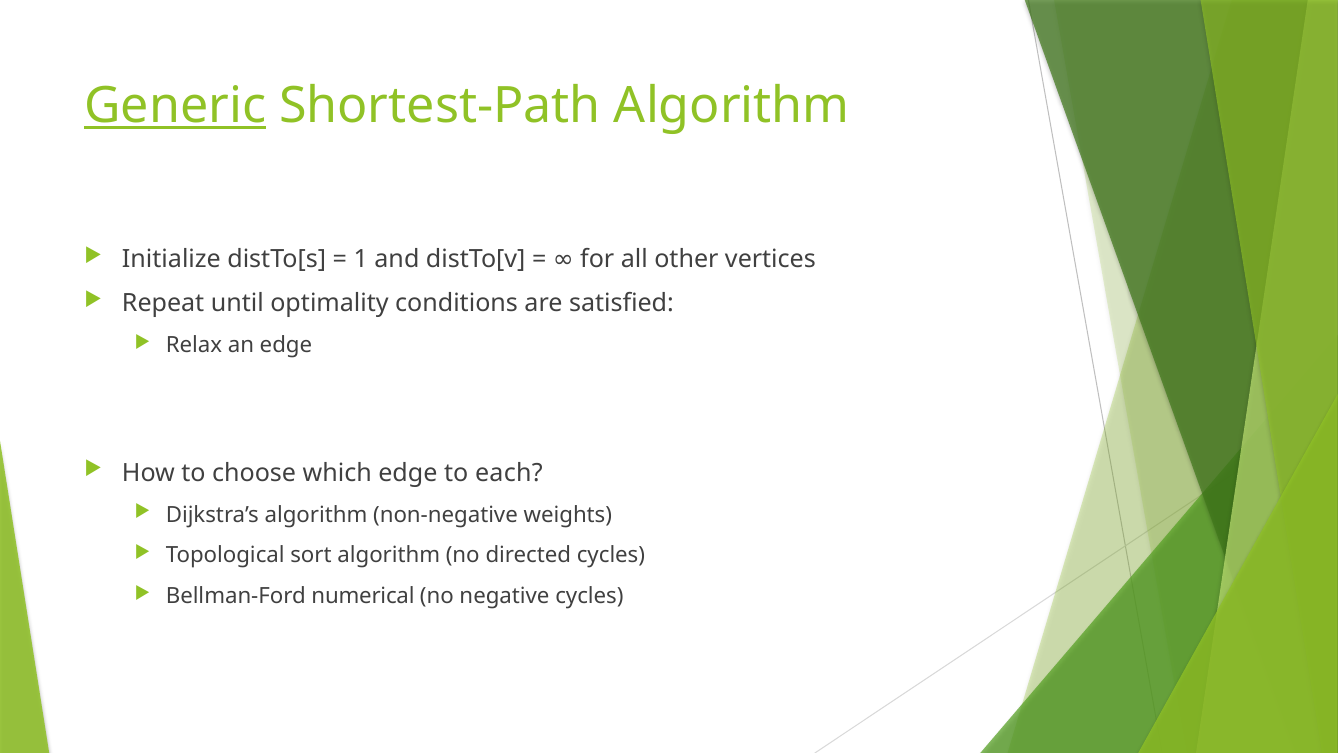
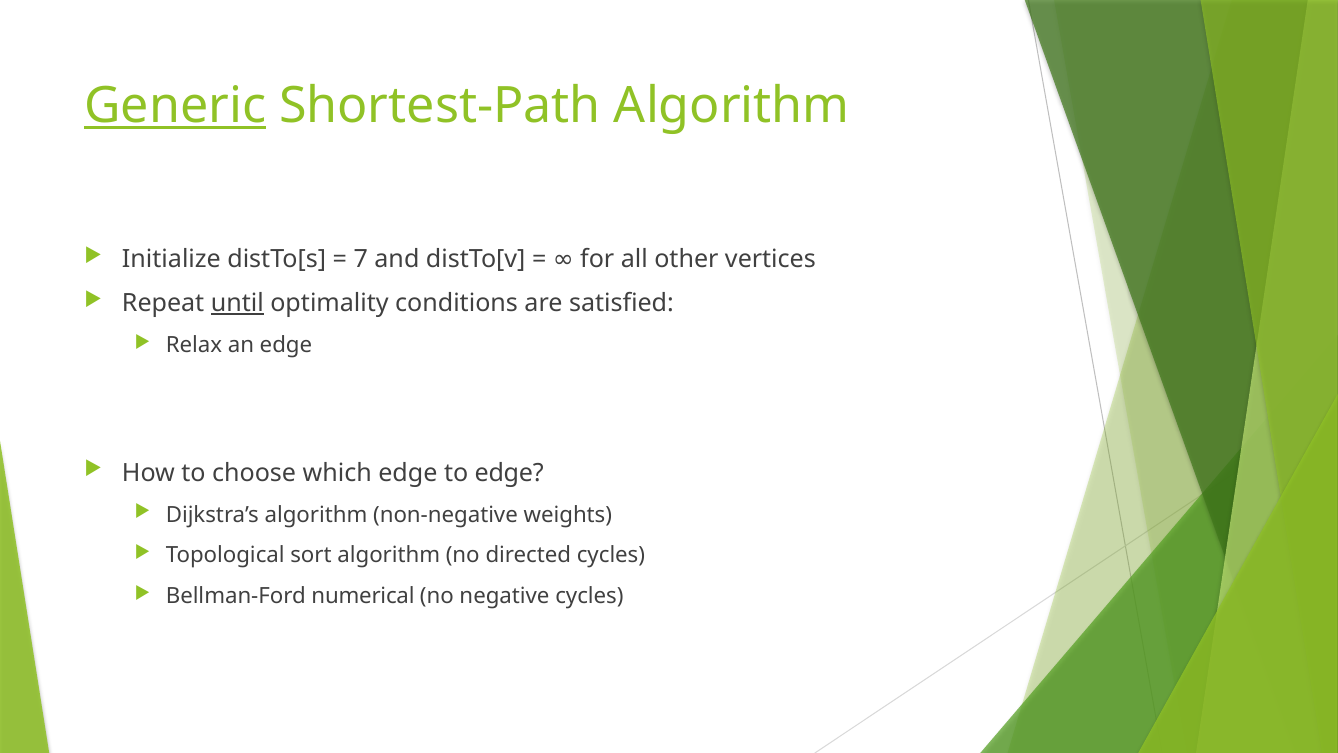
1: 1 -> 7
until underline: none -> present
to each: each -> edge
